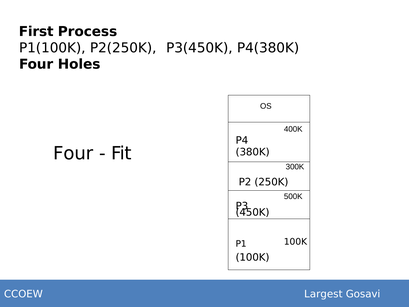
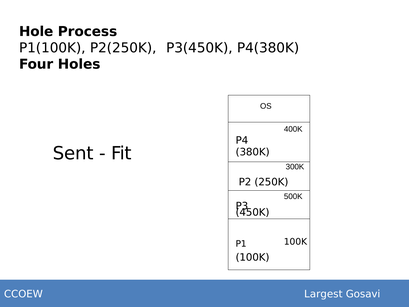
First: First -> Hole
Four at (73, 153): Four -> Sent
